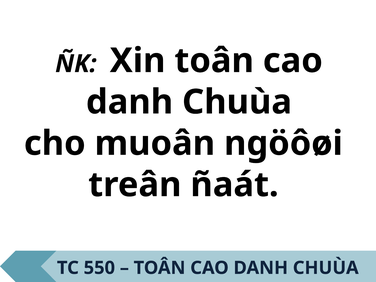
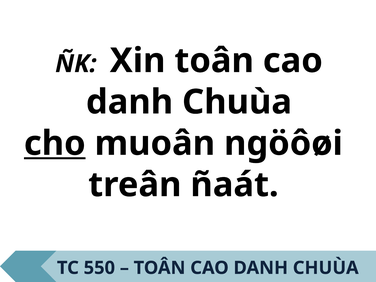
cho underline: none -> present
